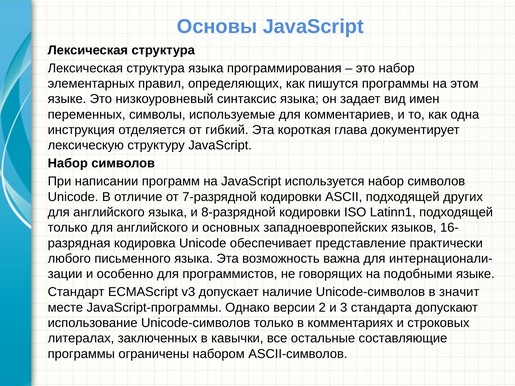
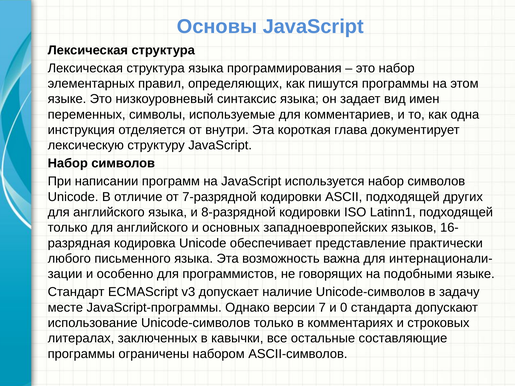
гибкий: гибкий -> внутри
значит: значит -> задачу
2: 2 -> 7
3: 3 -> 0
